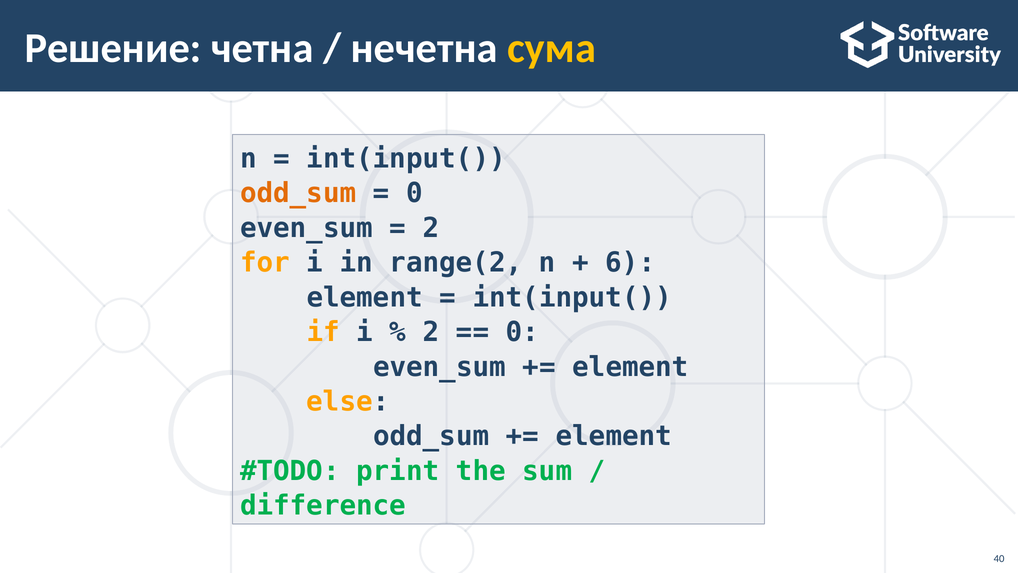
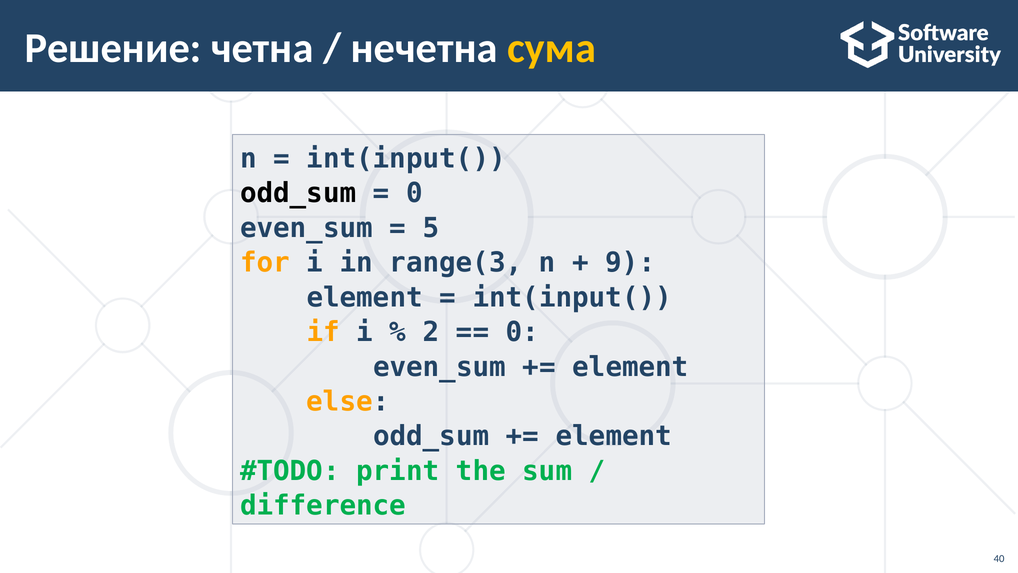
odd_sum at (298, 193) colour: orange -> black
2 at (431, 228): 2 -> 5
range(2: range(2 -> range(3
6: 6 -> 9
